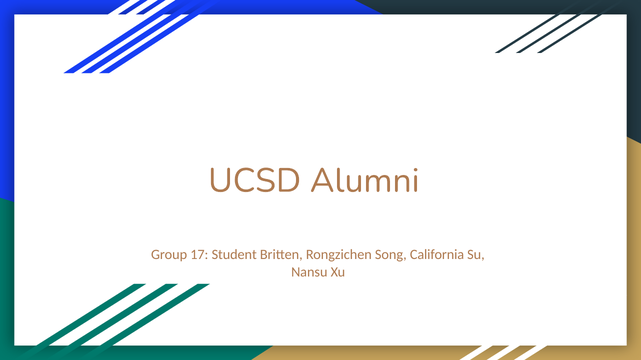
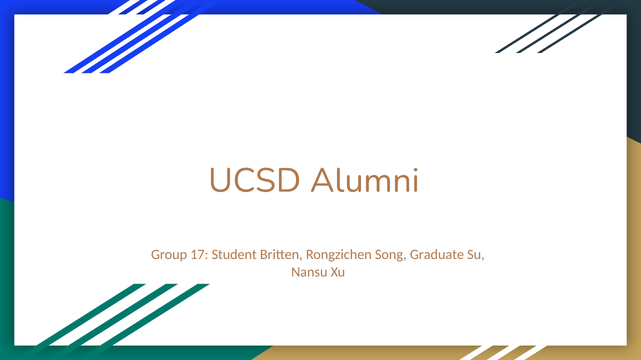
California: California -> Graduate
